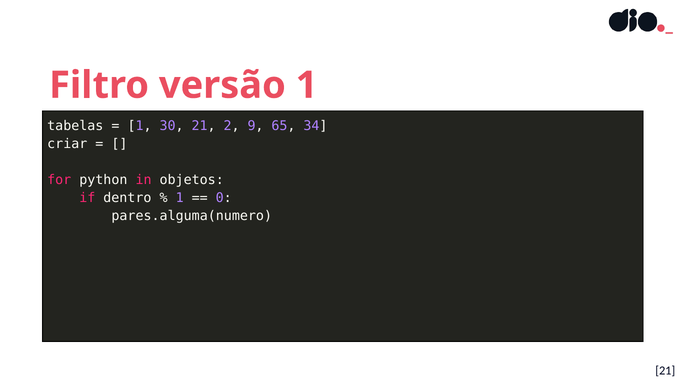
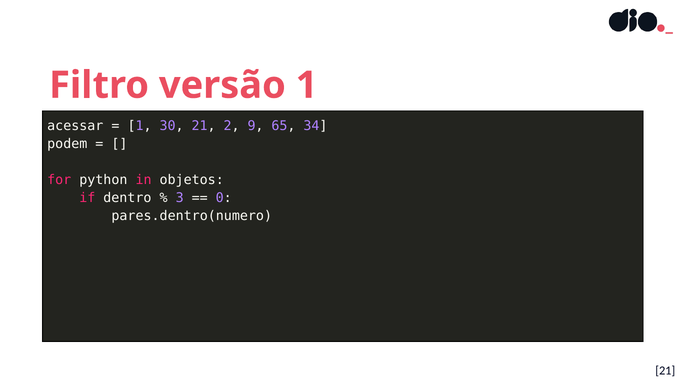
tabelas: tabelas -> acessar
criar: criar -> podem
1 at (180, 198): 1 -> 3
pares.alguma(numero: pares.alguma(numero -> pares.dentro(numero
